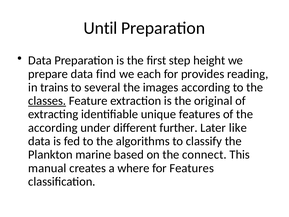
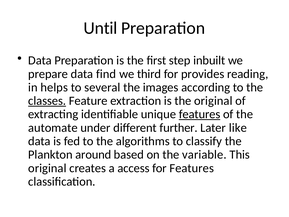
height: height -> inbuilt
each: each -> third
trains: trains -> helps
features at (200, 114) underline: none -> present
according at (53, 128): according -> automate
marine: marine -> around
connect: connect -> variable
manual at (47, 168): manual -> original
where: where -> access
